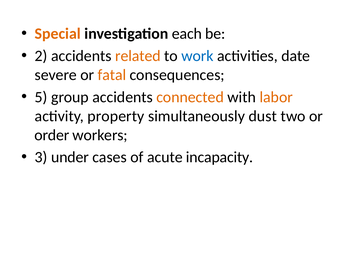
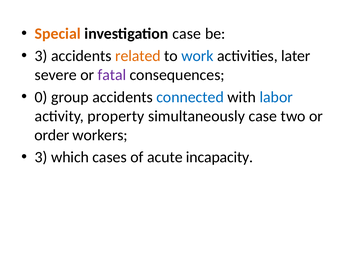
investigation each: each -> case
2 at (41, 56): 2 -> 3
date: date -> later
fatal colour: orange -> purple
5: 5 -> 0
connected colour: orange -> blue
labor colour: orange -> blue
simultaneously dust: dust -> case
under: under -> which
